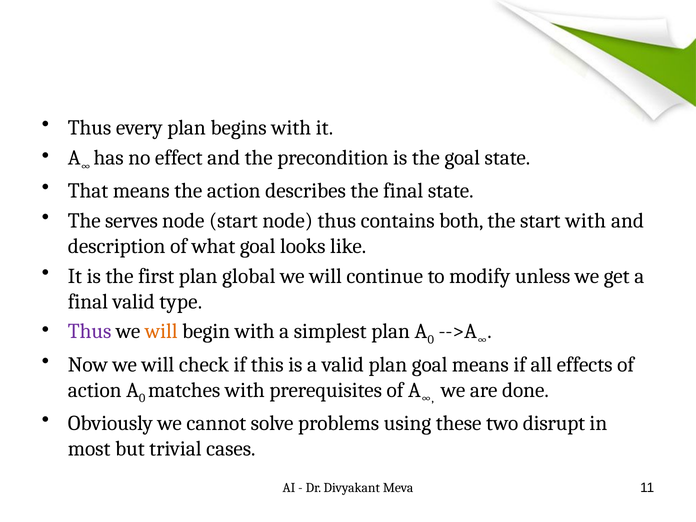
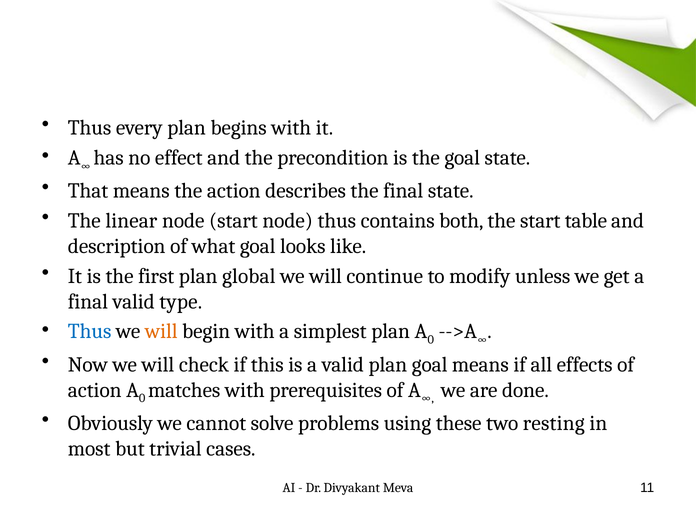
serves: serves -> linear
start with: with -> table
Thus at (90, 331) colour: purple -> blue
disrupt: disrupt -> resting
